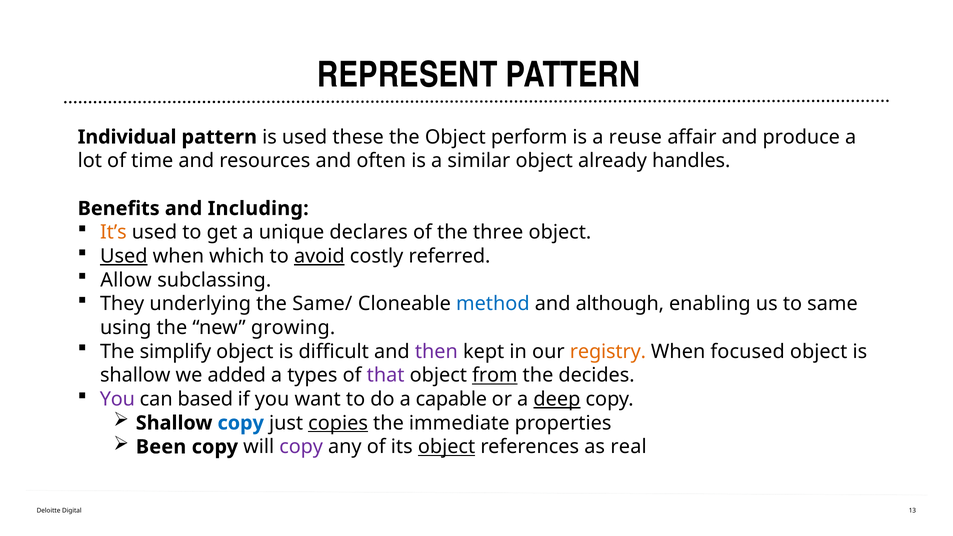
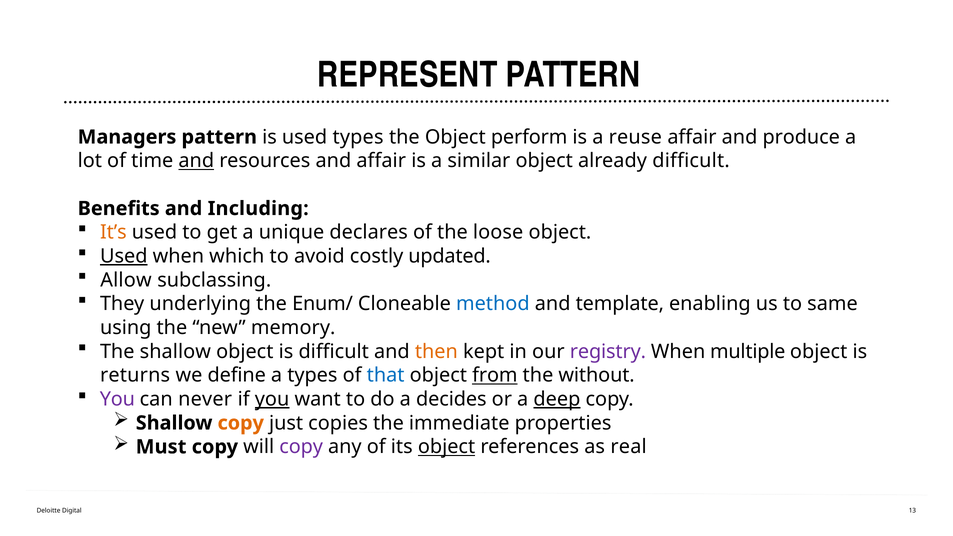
Individual: Individual -> Managers
used these: these -> types
and at (196, 161) underline: none -> present
and often: often -> affair
already handles: handles -> difficult
three: three -> loose
avoid underline: present -> none
referred: referred -> updated
Same/: Same/ -> Enum/
although: although -> template
growing: growing -> memory
The simplify: simplify -> shallow
then colour: purple -> orange
registry colour: orange -> purple
focused: focused -> multiple
shallow at (135, 375): shallow -> returns
added: added -> define
that colour: purple -> blue
decides: decides -> without
based: based -> never
you at (272, 399) underline: none -> present
capable: capable -> decides
copy at (241, 423) colour: blue -> orange
copies underline: present -> none
Been: Been -> Must
